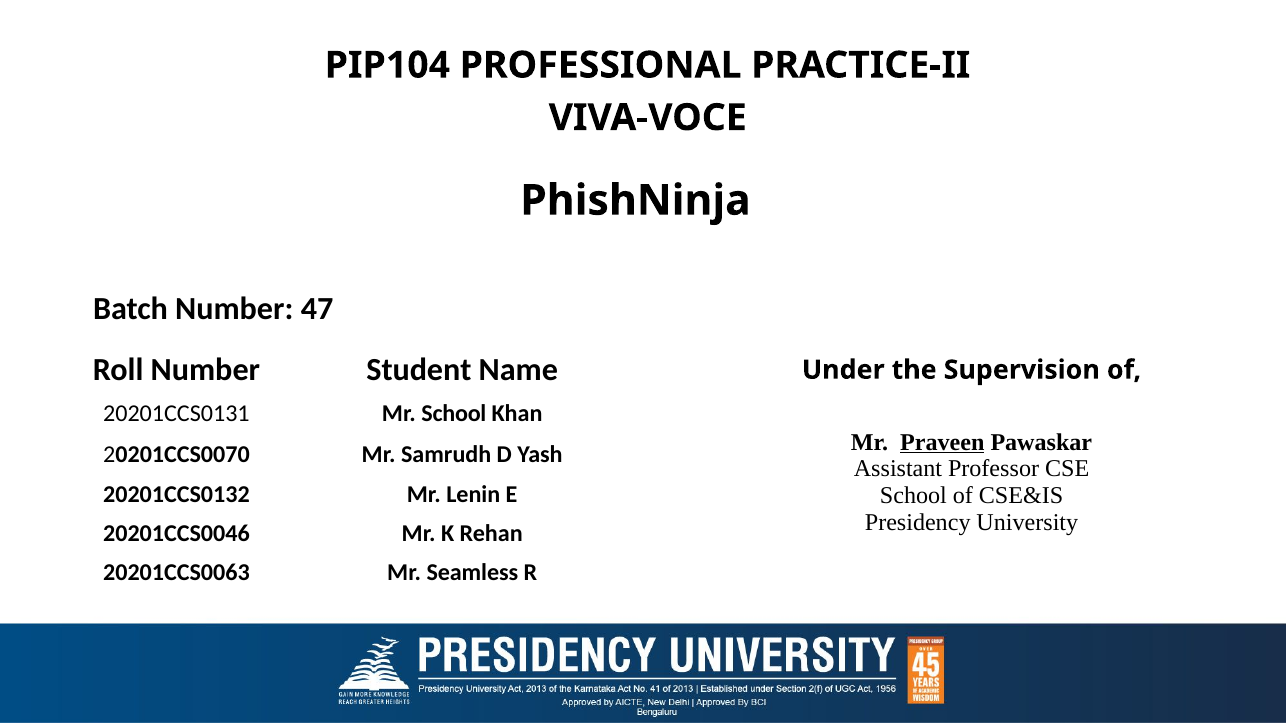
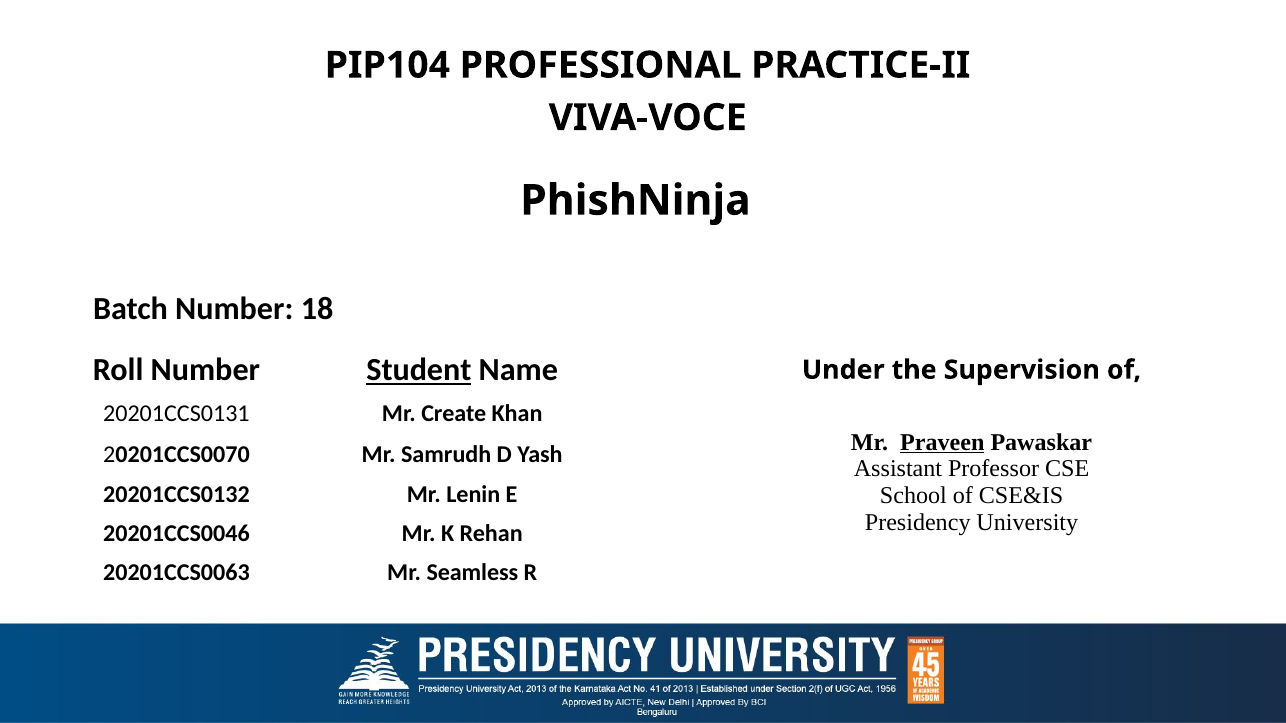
47: 47 -> 18
Student underline: none -> present
Mr School: School -> Create
